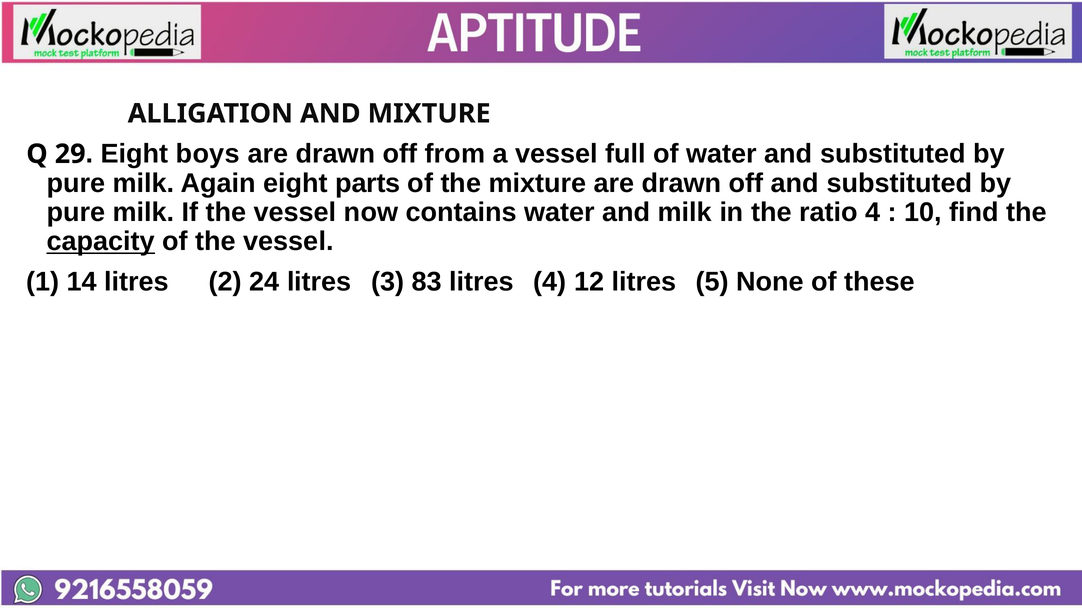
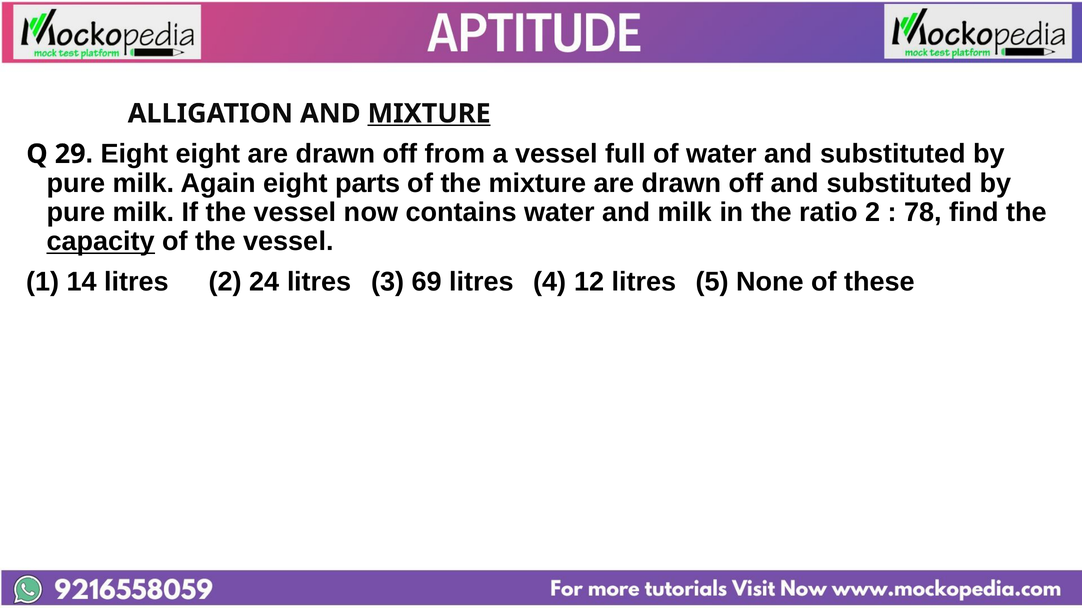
MIXTURE at (429, 114) underline: none -> present
Eight boys: boys -> eight
ratio 4: 4 -> 2
10: 10 -> 78
83: 83 -> 69
